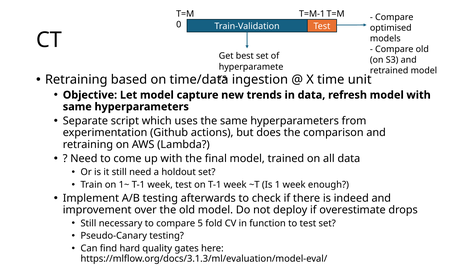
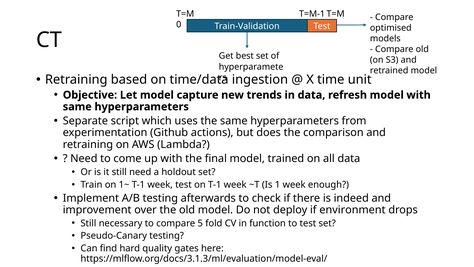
overestimate: overestimate -> environment
